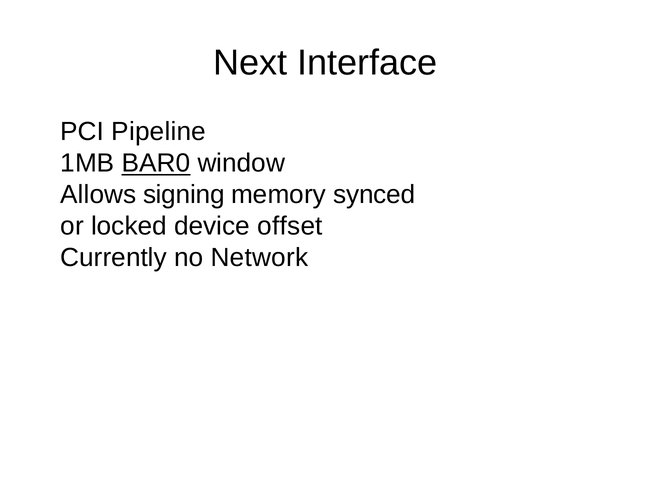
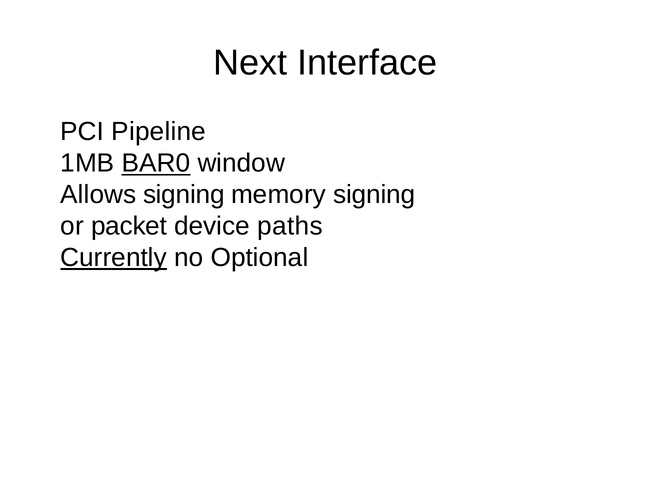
memory synced: synced -> signing
locked: locked -> packet
offset: offset -> paths
Currently underline: none -> present
Network: Network -> Optional
